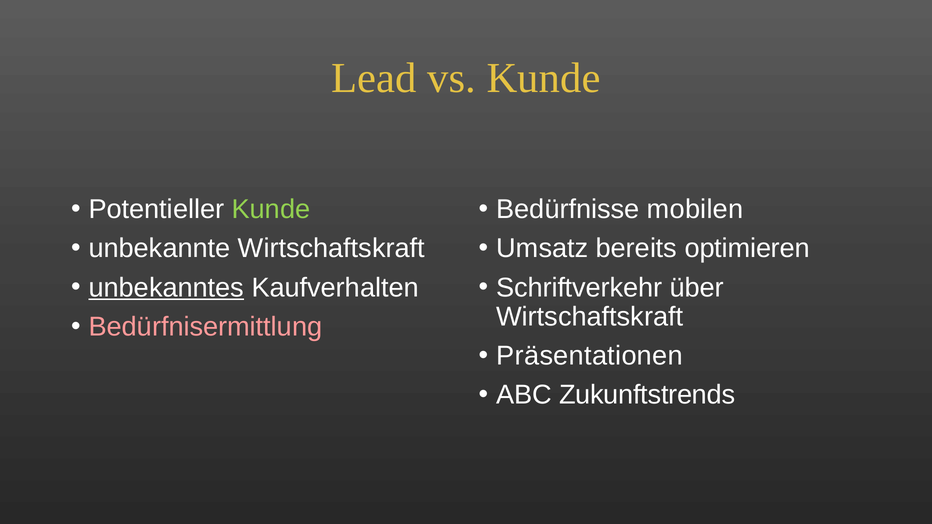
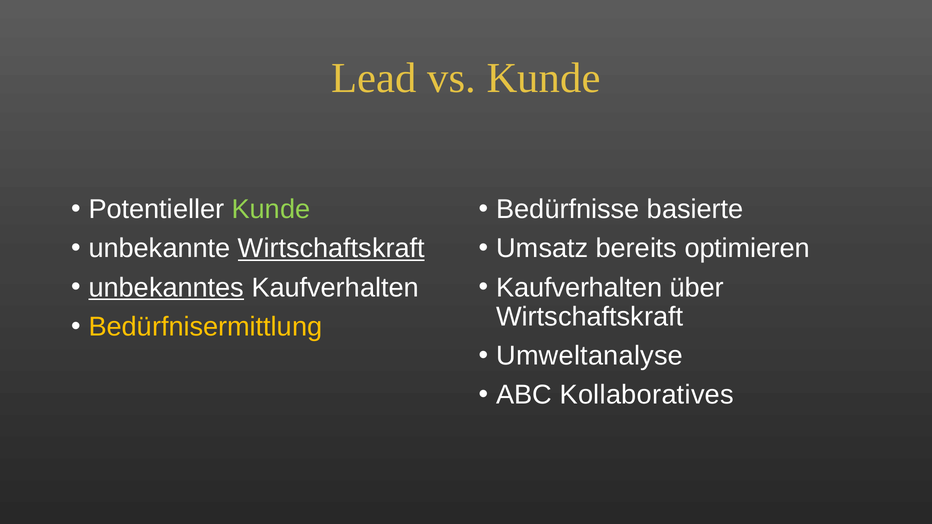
mobilen: mobilen -> basierte
Wirtschaftskraft at (331, 249) underline: none -> present
Schriftverkehr at (579, 288): Schriftverkehr -> Kaufverhalten
Bedürfnisermittlung colour: pink -> yellow
Präsentationen: Präsentationen -> Umweltanalyse
Zukunftstrends: Zukunftstrends -> Kollaboratives
